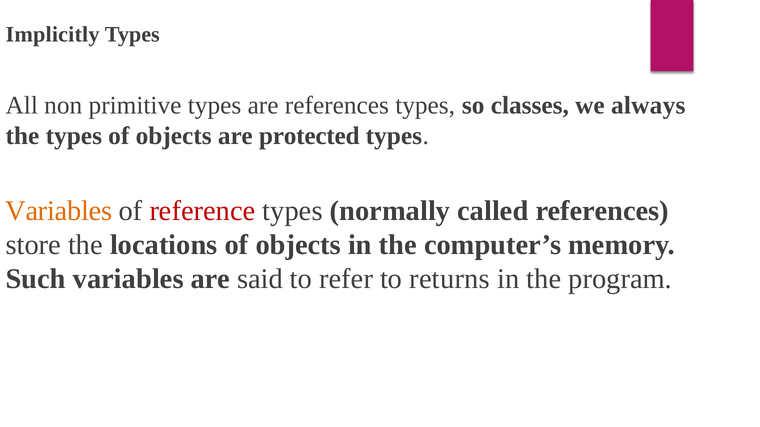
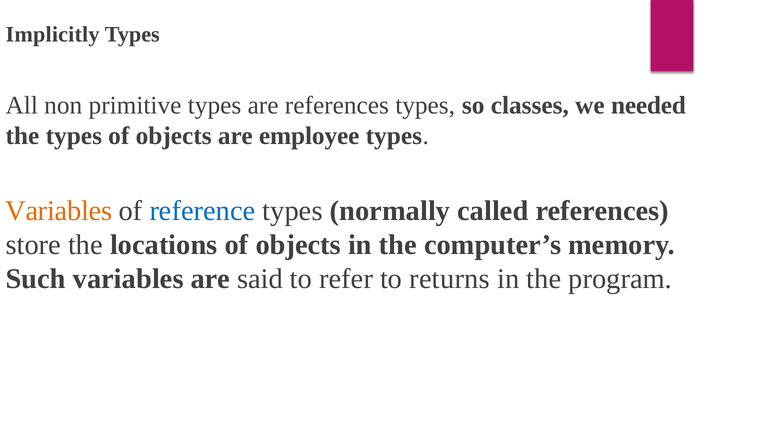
always: always -> needed
protected: protected -> employee
reference colour: red -> blue
